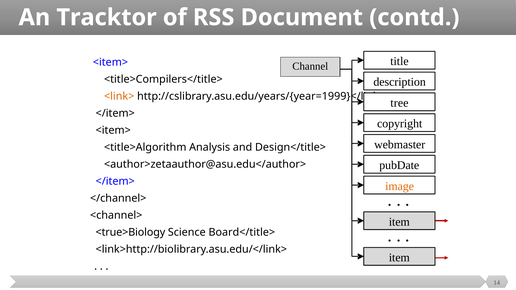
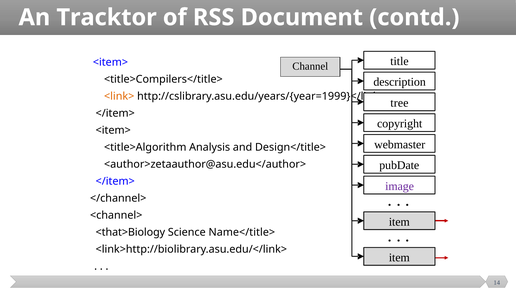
image colour: orange -> purple
<true>Biology: <true>Biology -> <that>Biology
Board</title>: Board</title> -> Name</title>
